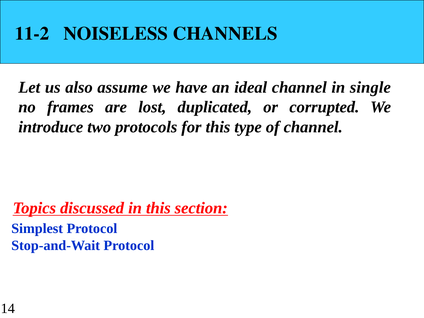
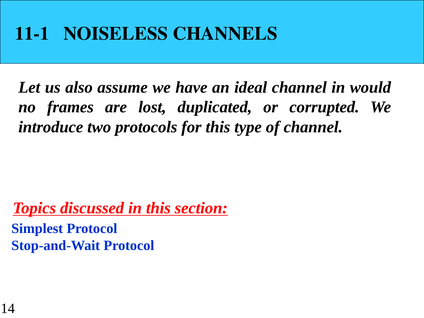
11-2: 11-2 -> 11-1
single: single -> would
